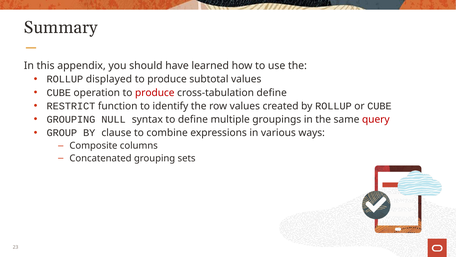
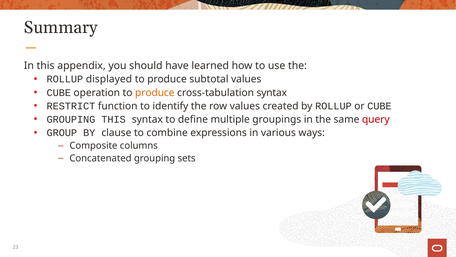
produce at (155, 92) colour: red -> orange
cross-tabulation define: define -> syntax
GROUPING NULL: NULL -> THIS
